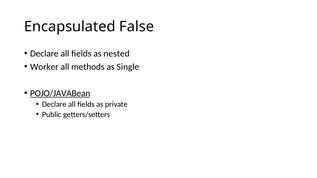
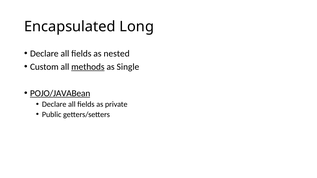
False: False -> Long
Worker: Worker -> Custom
methods underline: none -> present
